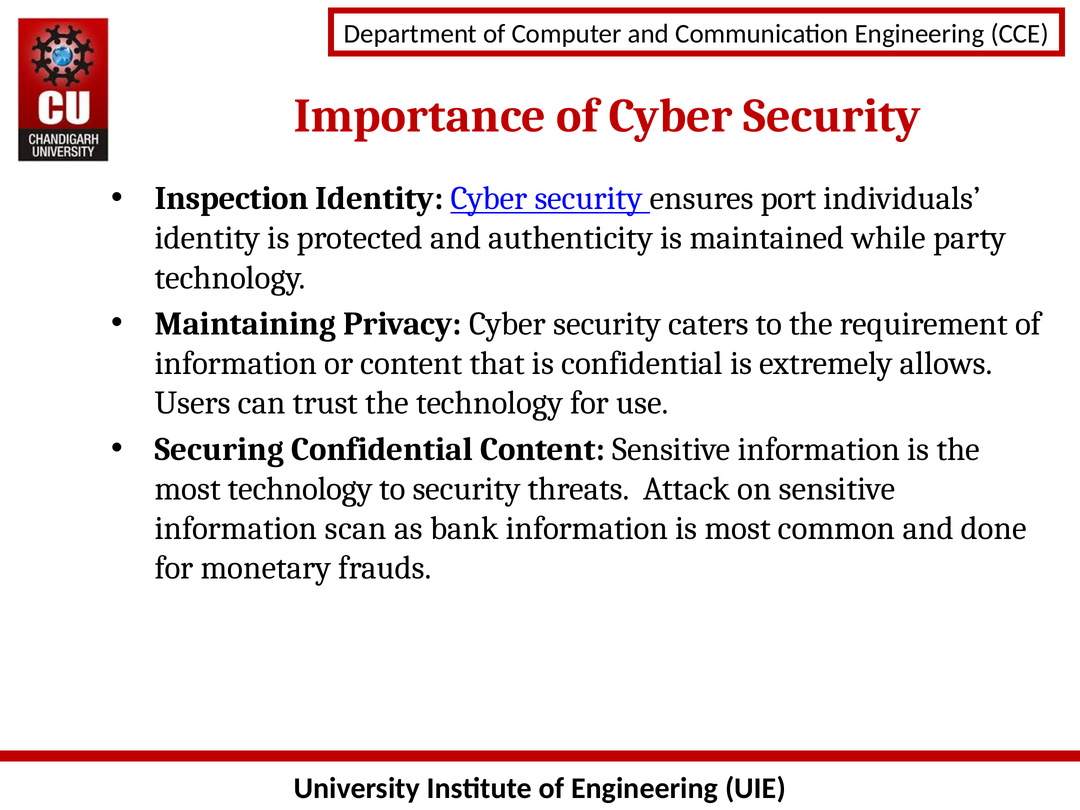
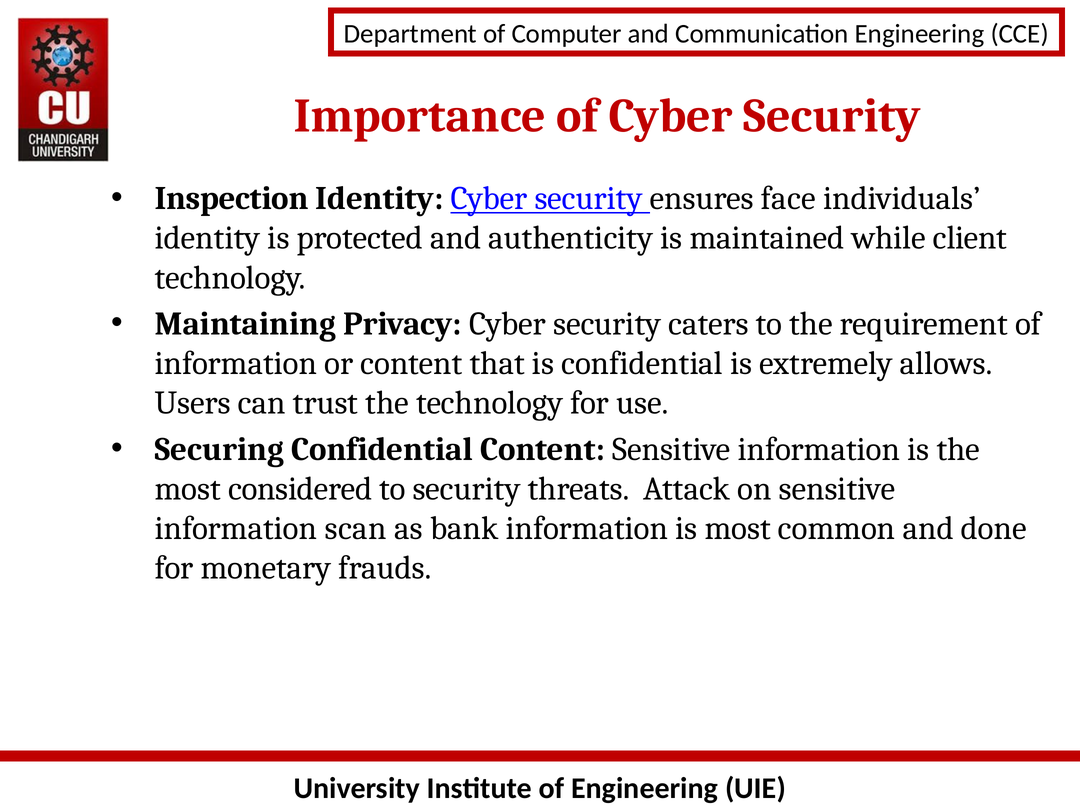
port: port -> face
party: party -> client
most technology: technology -> considered
